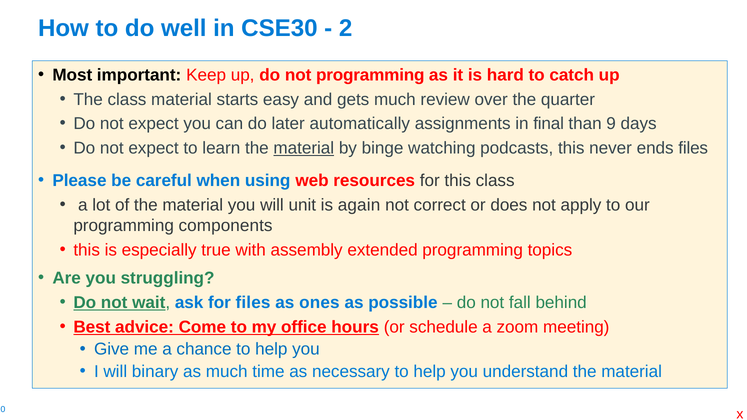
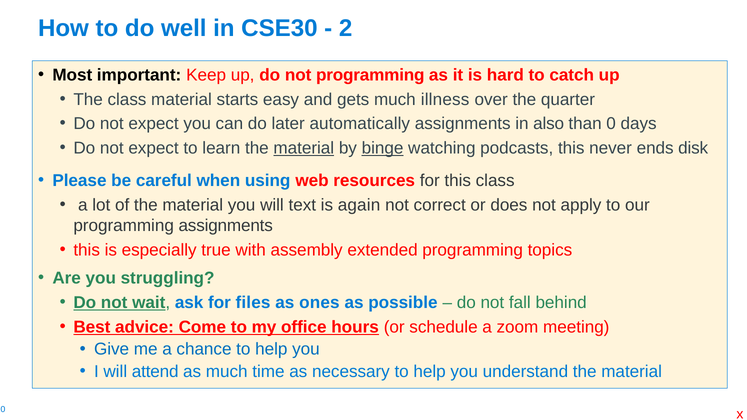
review: review -> illness
final: final -> also
9: 9 -> 0
binge underline: none -> present
ends files: files -> disk
unit: unit -> text
programming components: components -> assignments
binary: binary -> attend
